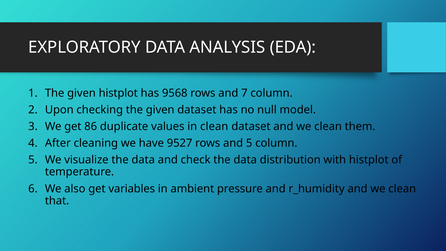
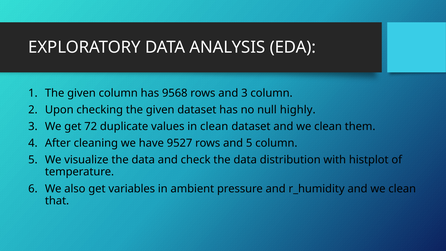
given histplot: histplot -> column
and 7: 7 -> 3
model: model -> highly
86: 86 -> 72
